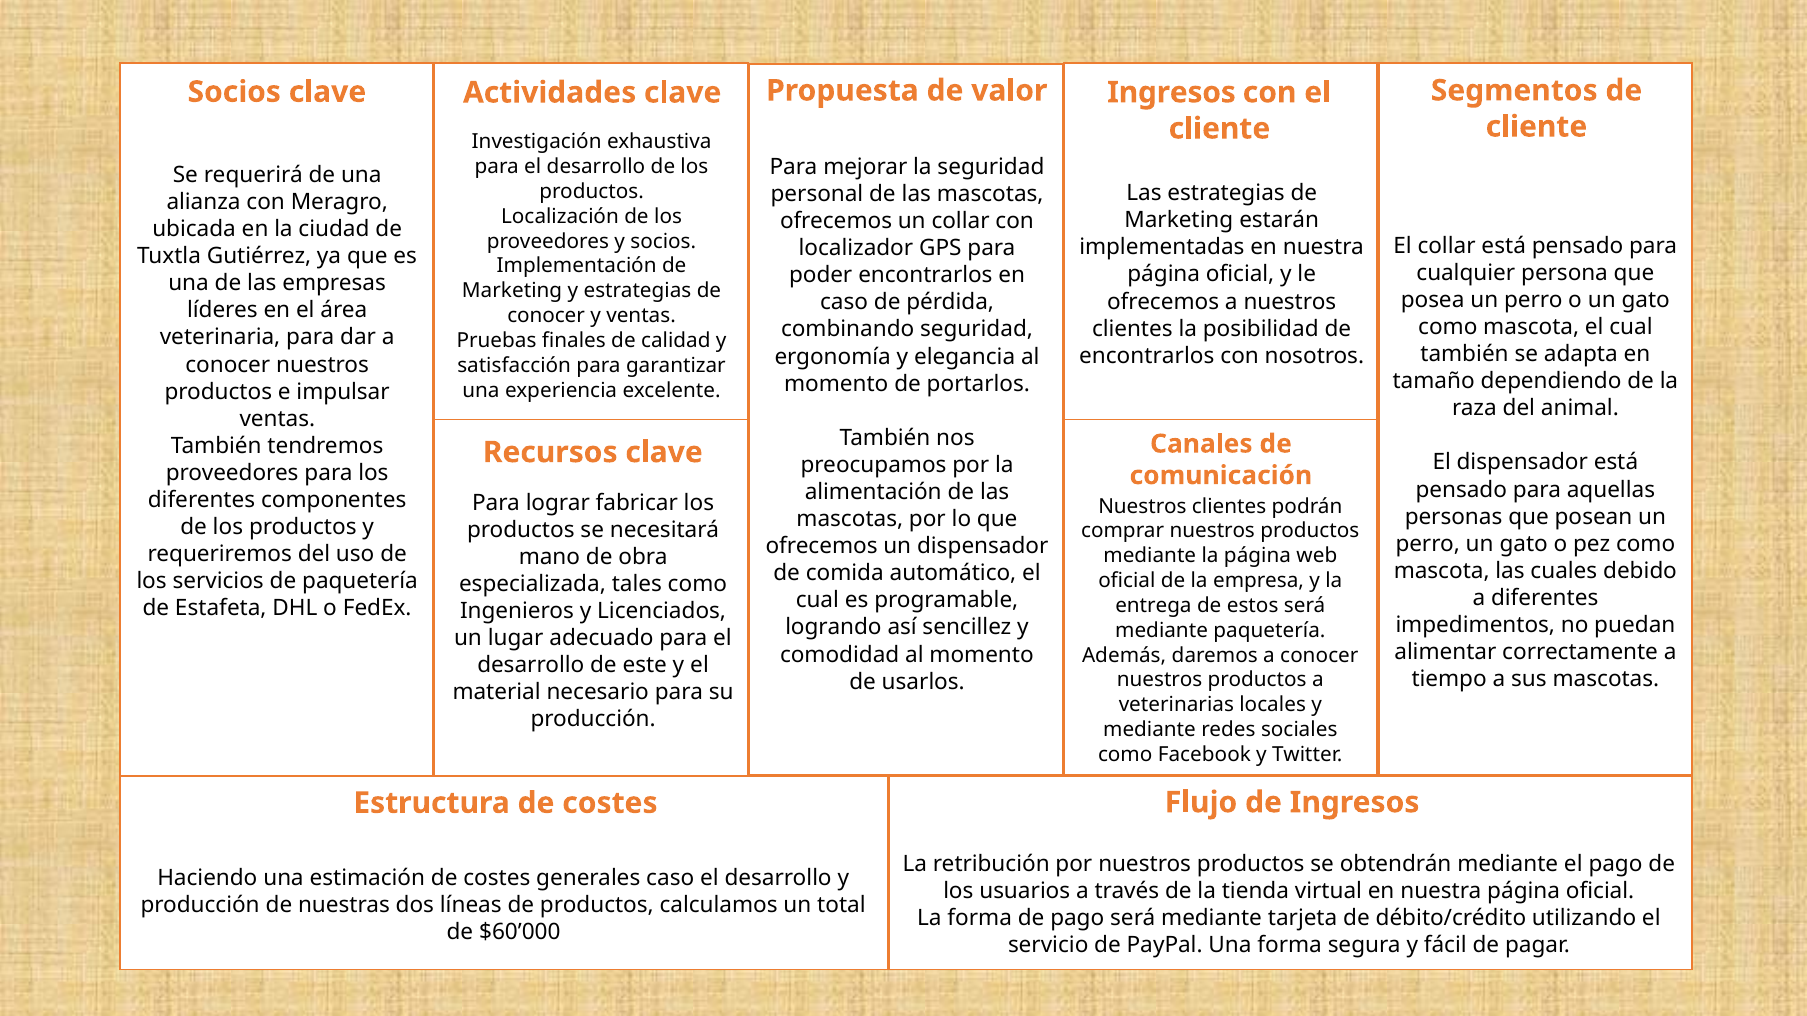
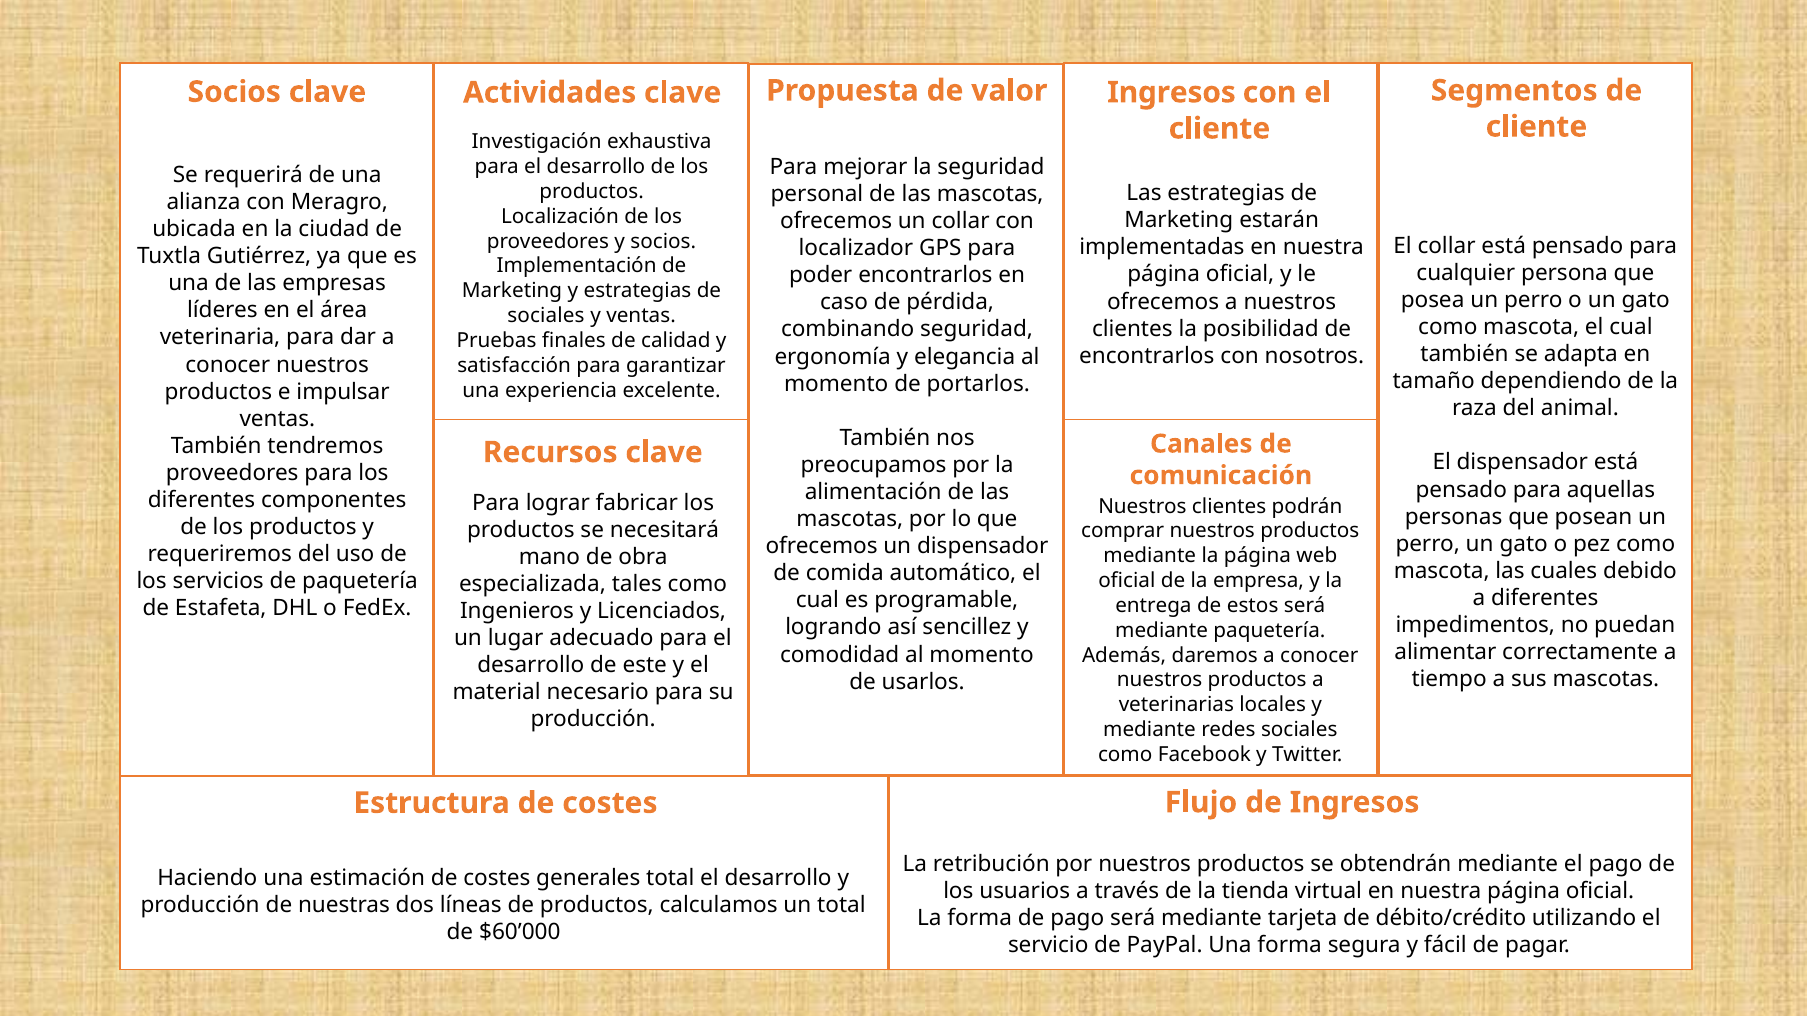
conocer at (546, 316): conocer -> sociales
generales caso: caso -> total
